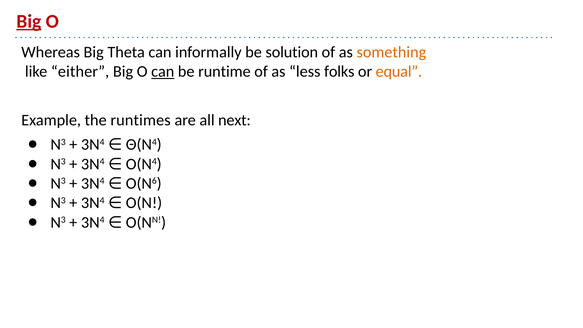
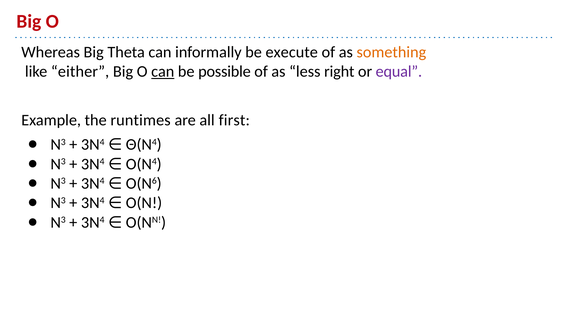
Big at (29, 21) underline: present -> none
solution: solution -> execute
runtime: runtime -> possible
folks: folks -> right
equal colour: orange -> purple
next: next -> first
